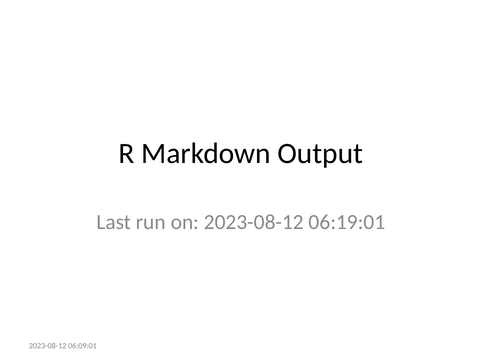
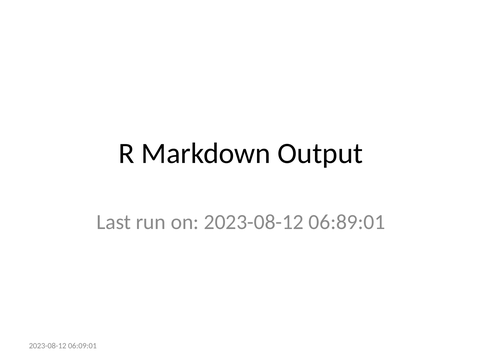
06:19:01: 06:19:01 -> 06:89:01
